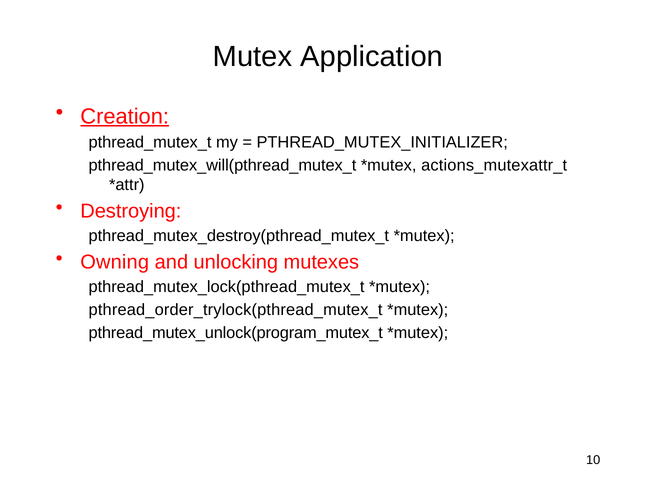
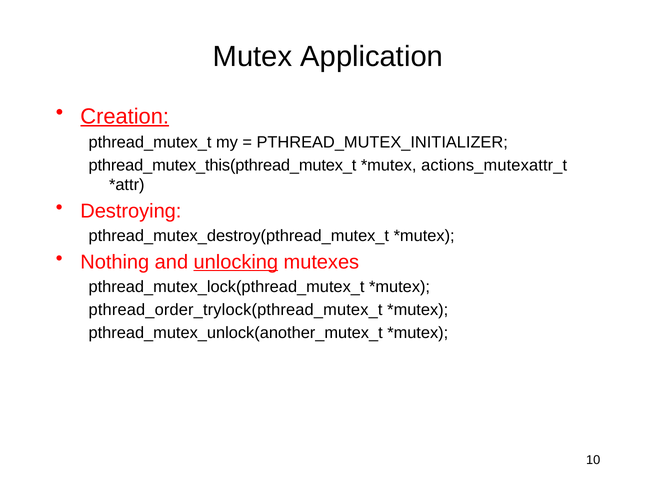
pthread_mutex_will(pthread_mutex_t: pthread_mutex_will(pthread_mutex_t -> pthread_mutex_this(pthread_mutex_t
Owning: Owning -> Nothing
unlocking underline: none -> present
pthread_mutex_unlock(program_mutex_t: pthread_mutex_unlock(program_mutex_t -> pthread_mutex_unlock(another_mutex_t
